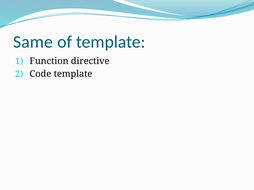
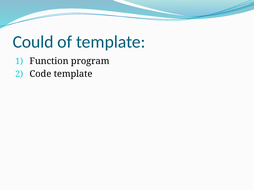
Same: Same -> Could
directive: directive -> program
